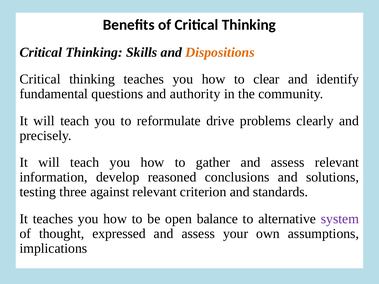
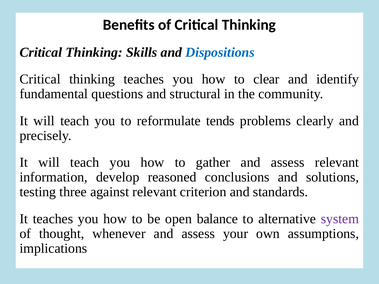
Dispositions colour: orange -> blue
authority: authority -> structural
drive: drive -> tends
expressed: expressed -> whenever
